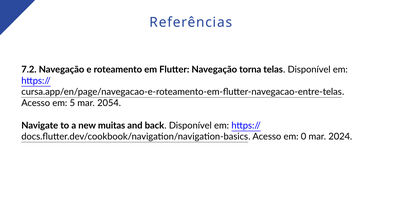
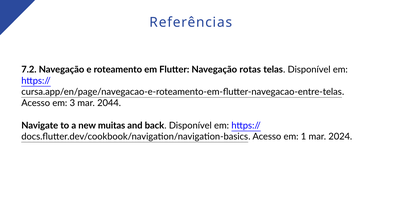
torna: torna -> rotas
5: 5 -> 3
2054: 2054 -> 2044
0: 0 -> 1
